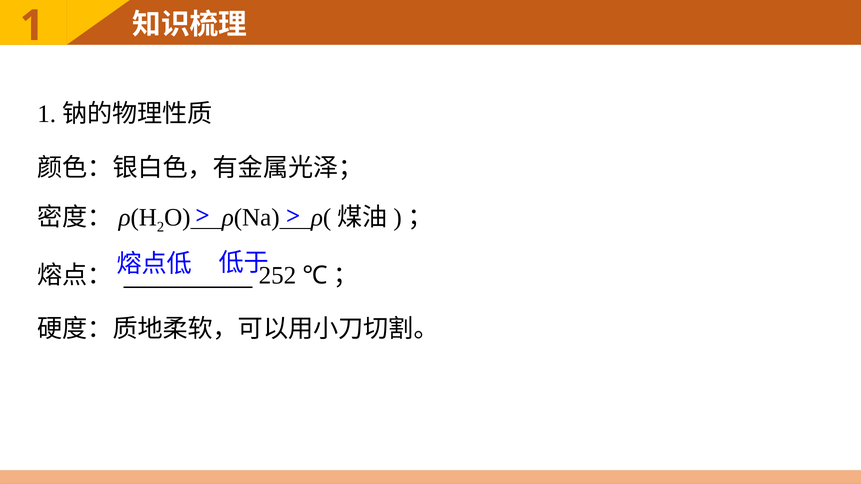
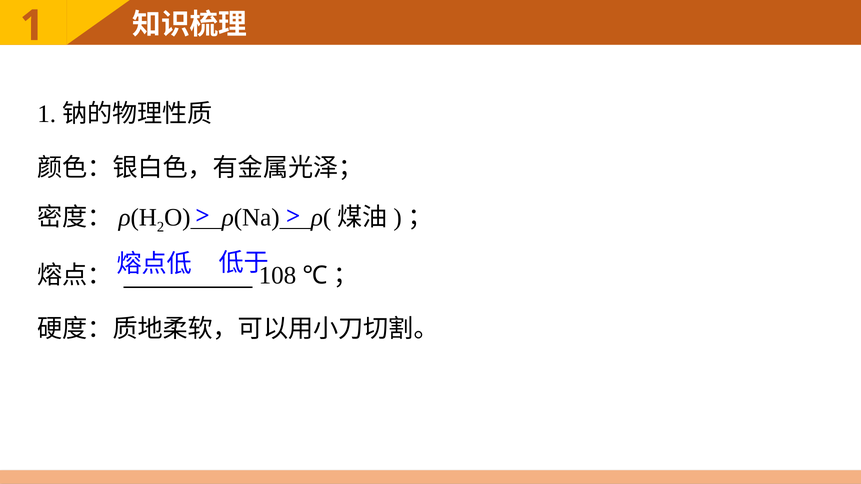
252: 252 -> 108
